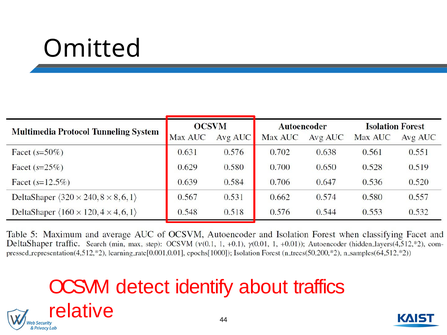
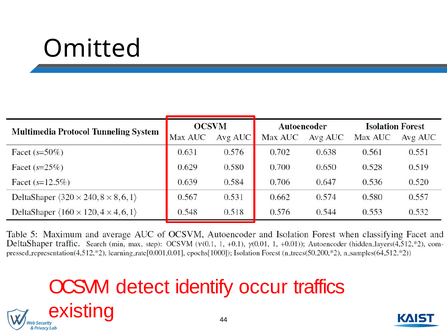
about: about -> occur
relative: relative -> existing
